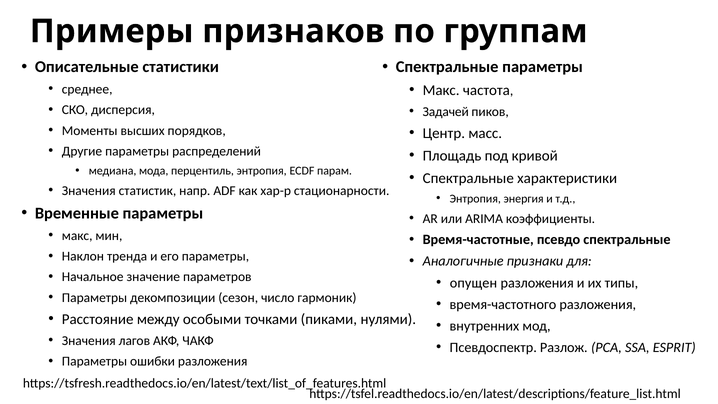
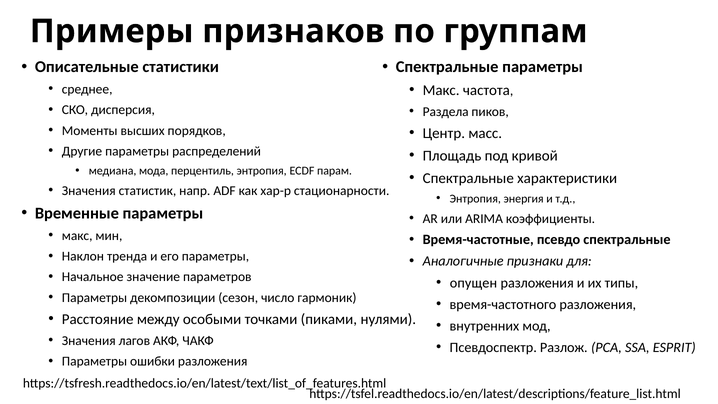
Задачей: Задачей -> Раздела
